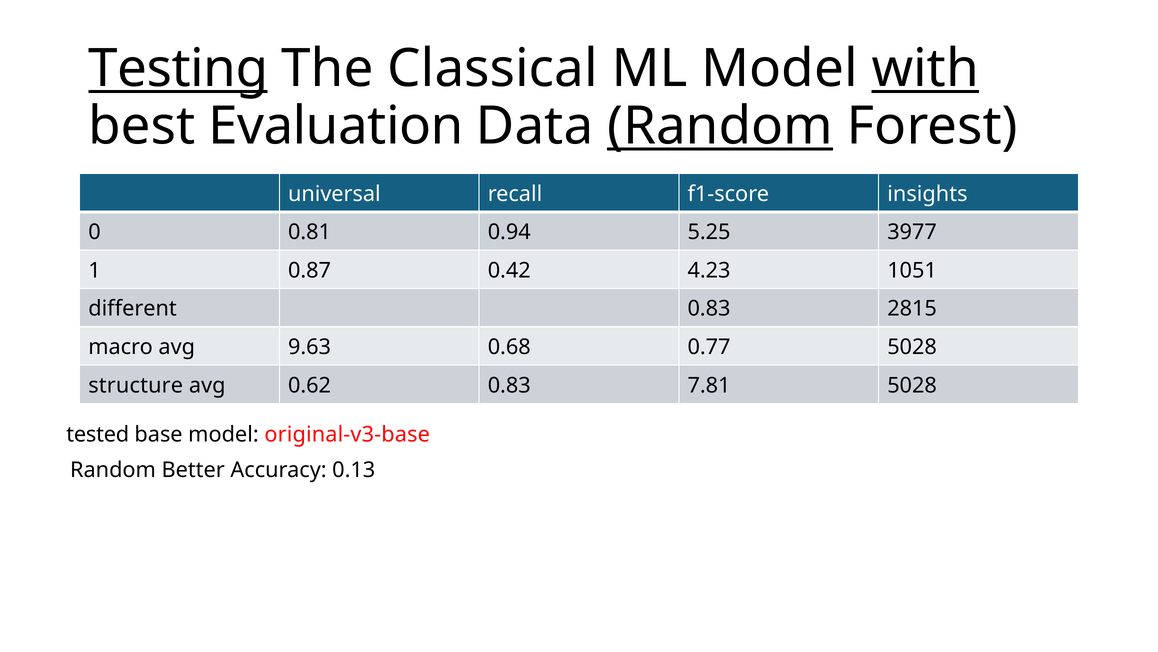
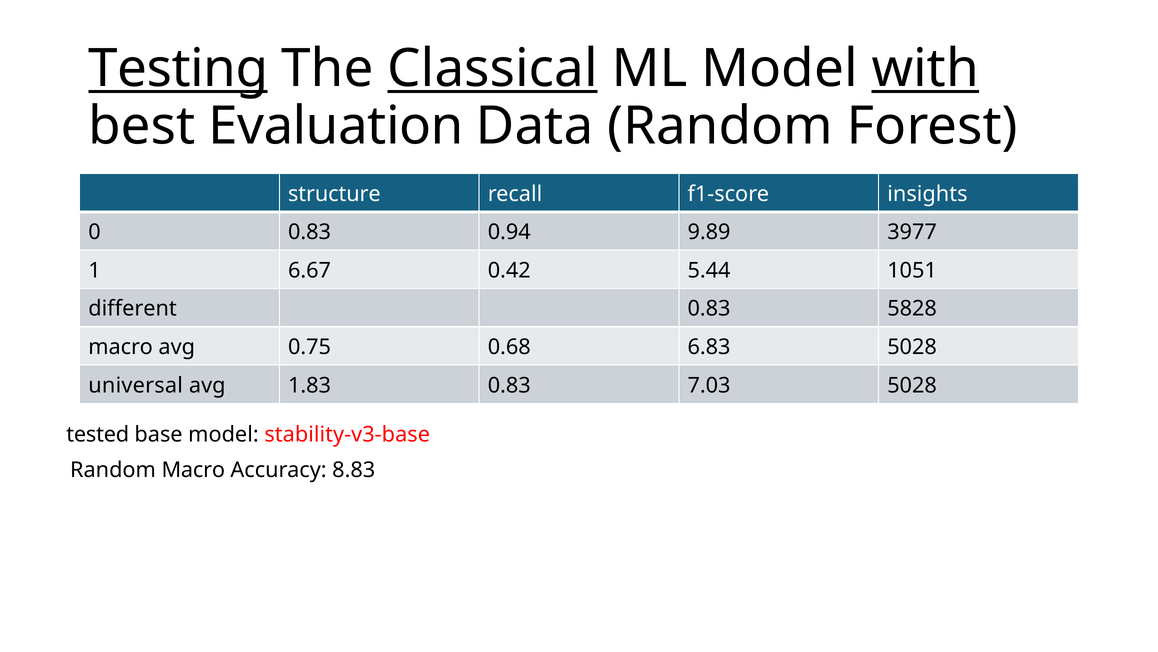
Classical underline: none -> present
Random at (720, 126) underline: present -> none
universal: universal -> structure
0 0.81: 0.81 -> 0.83
5.25: 5.25 -> 9.89
0.87: 0.87 -> 6.67
4.23: 4.23 -> 5.44
2815: 2815 -> 5828
9.63: 9.63 -> 0.75
0.77: 0.77 -> 6.83
structure: structure -> universal
0.62: 0.62 -> 1.83
7.81: 7.81 -> 7.03
original-v3-base: original-v3-base -> stability-v3-base
Random Better: Better -> Macro
0.13: 0.13 -> 8.83
